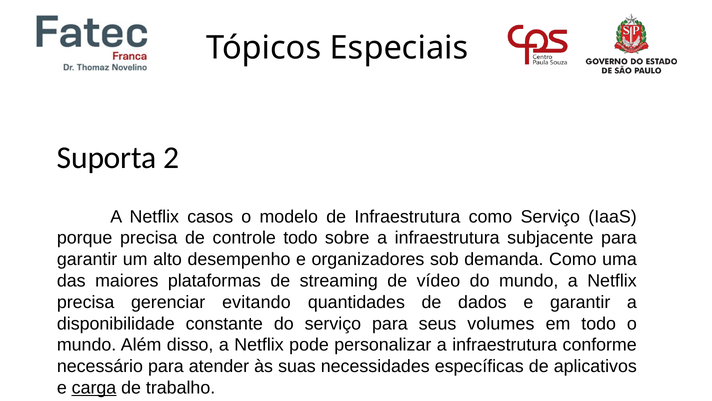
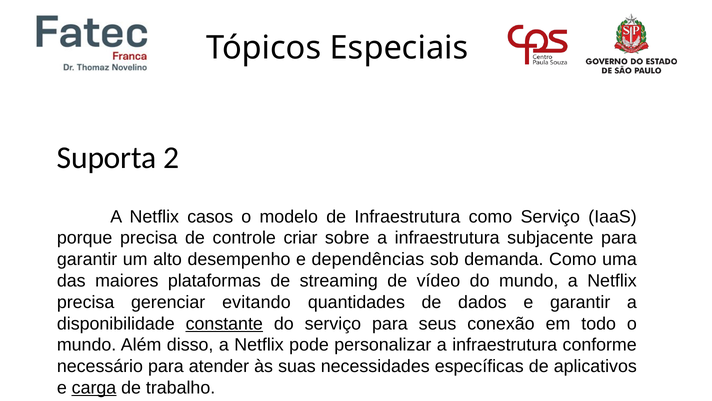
controle todo: todo -> criar
organizadores: organizadores -> dependências
constante underline: none -> present
volumes: volumes -> conexão
